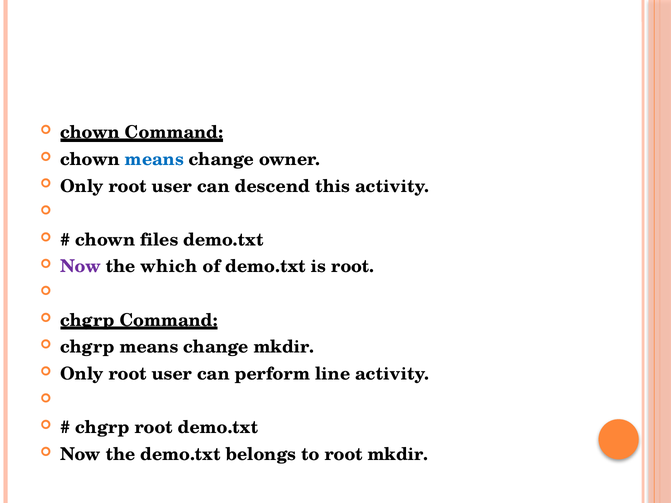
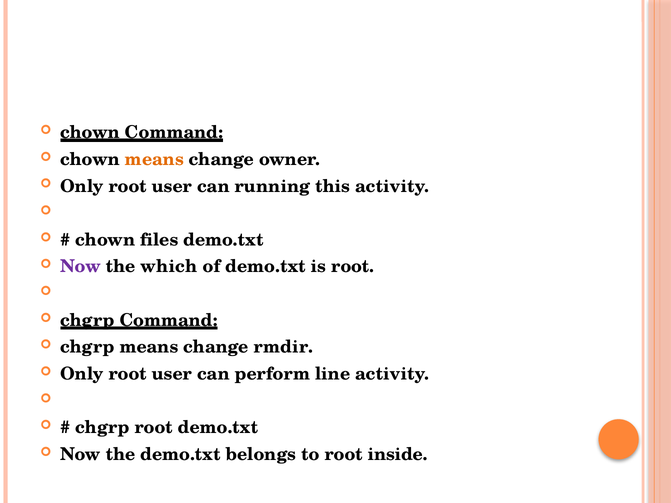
means at (154, 159) colour: blue -> orange
descend: descend -> running
change mkdir: mkdir -> rmdir
root mkdir: mkdir -> inside
